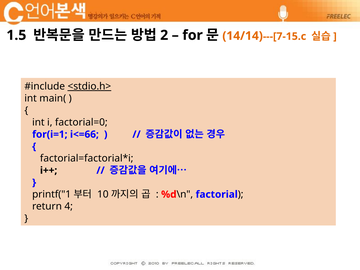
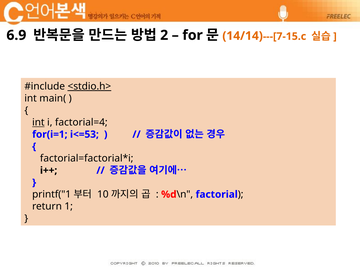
1.5: 1.5 -> 6.9
int at (38, 122) underline: none -> present
factorial=0: factorial=0 -> factorial=4
i<=66: i<=66 -> i<=53
4: 4 -> 1
